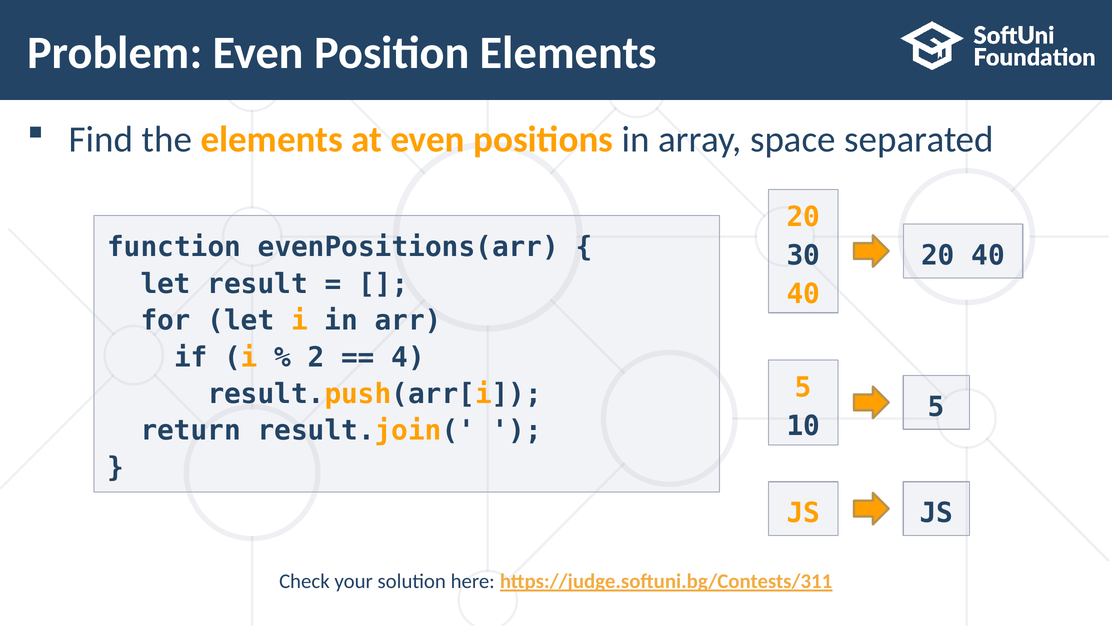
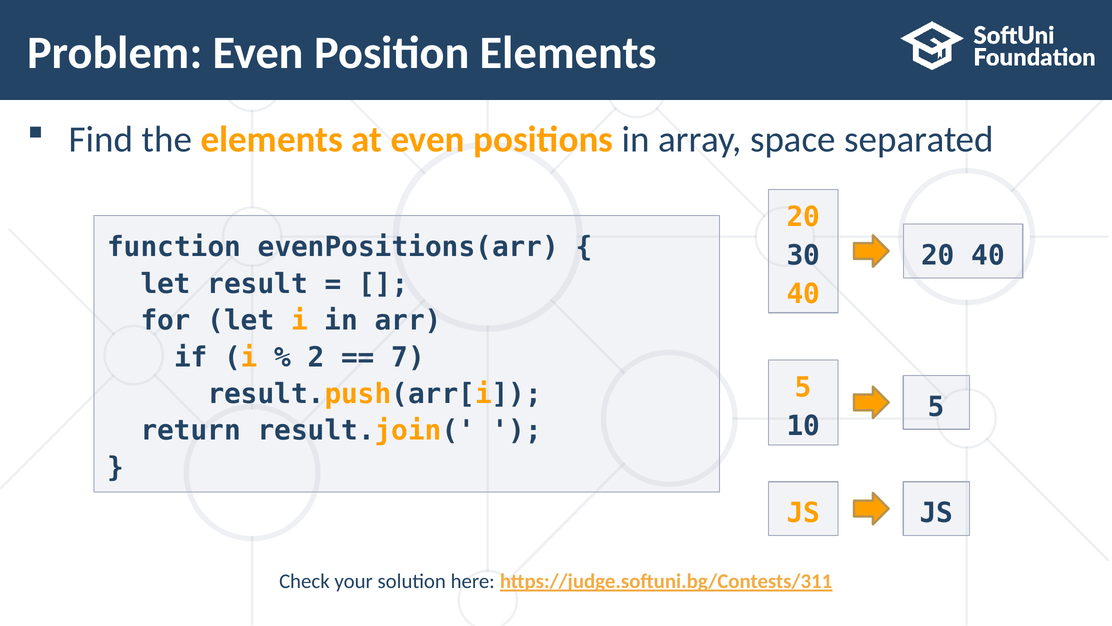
4: 4 -> 7
